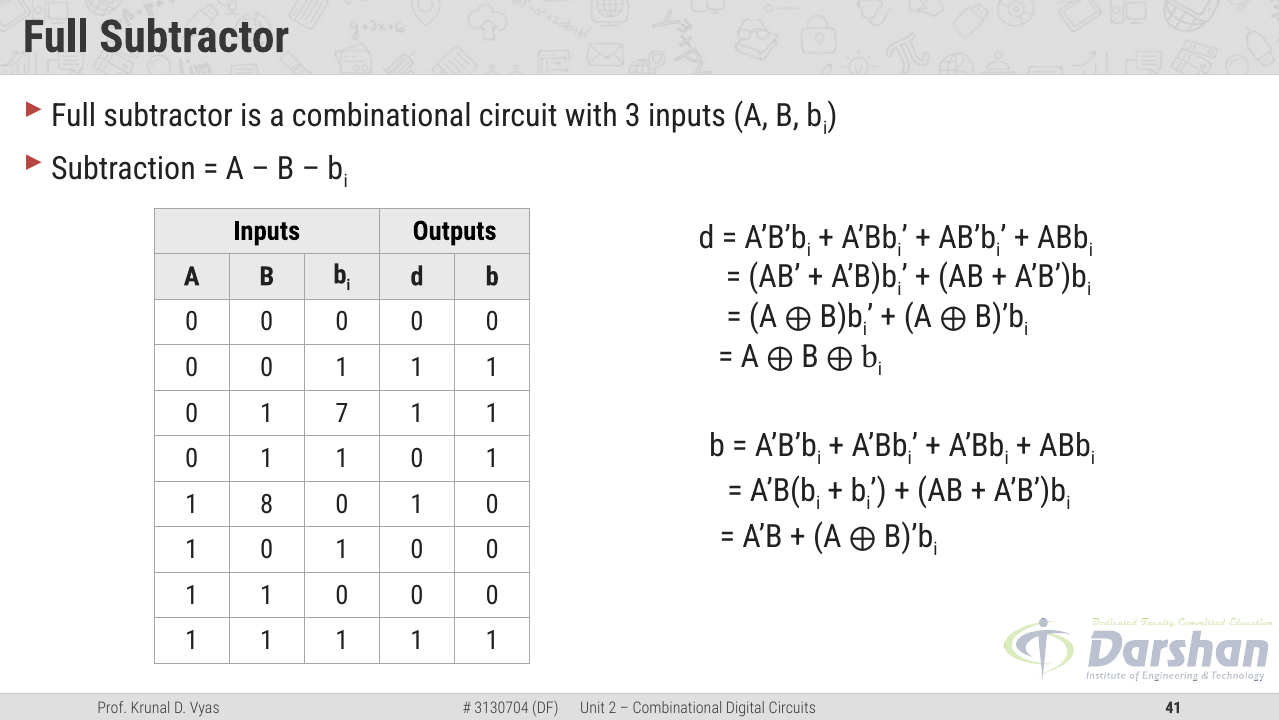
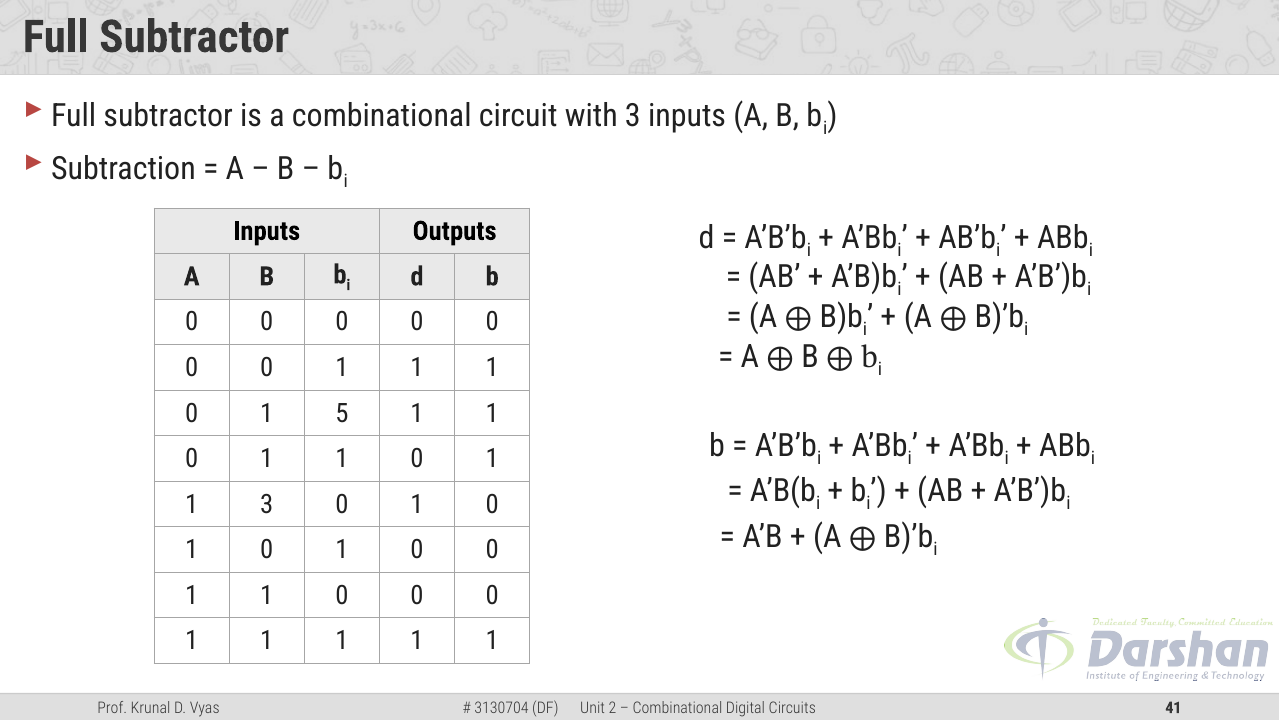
7: 7 -> 5
1 8: 8 -> 3
